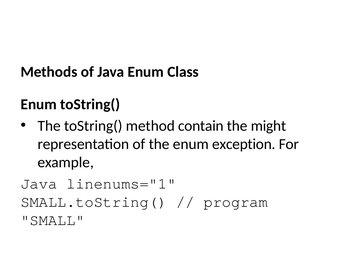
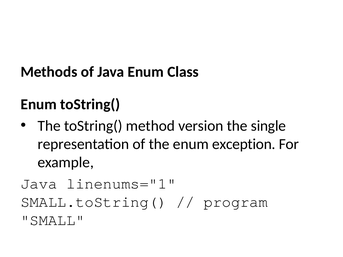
contain: contain -> version
might: might -> single
